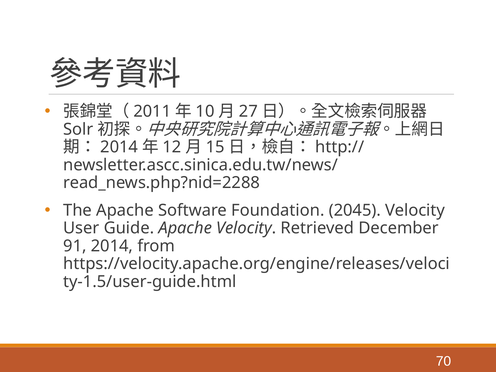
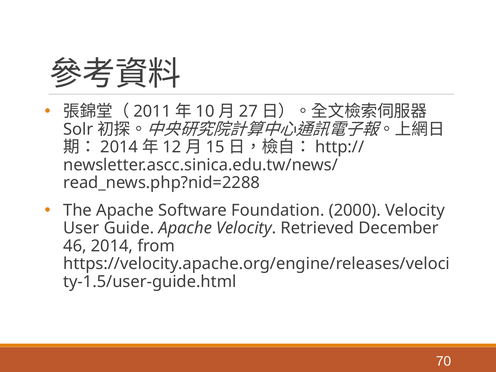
2045: 2045 -> 2000
91: 91 -> 46
